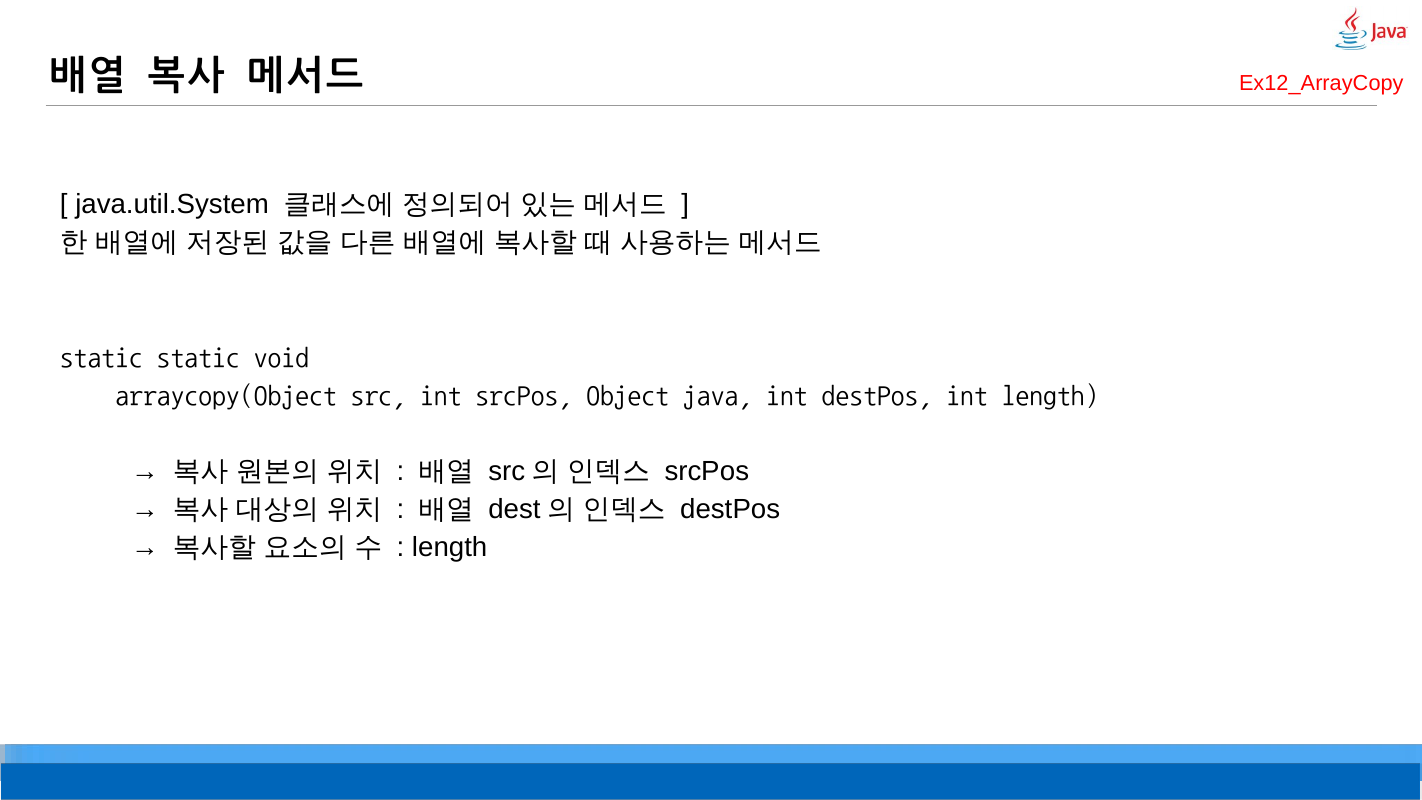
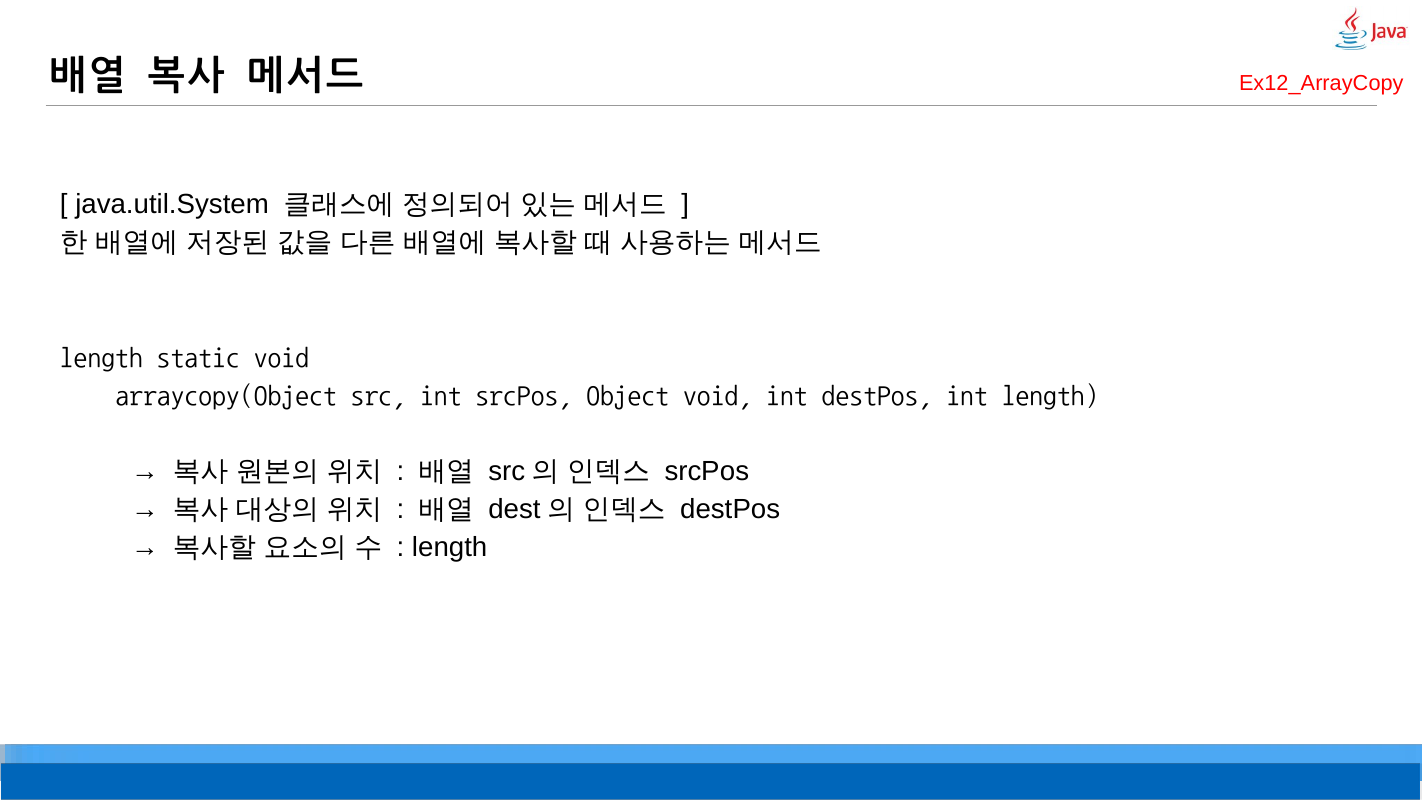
static at (101, 357): static -> length
Object java: java -> void
